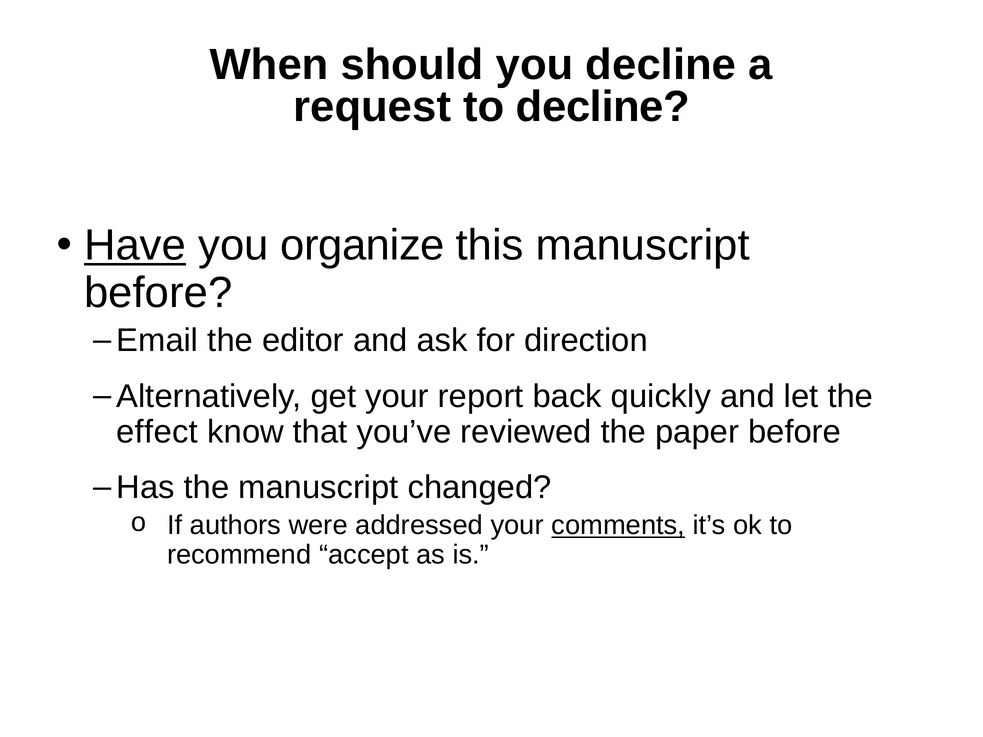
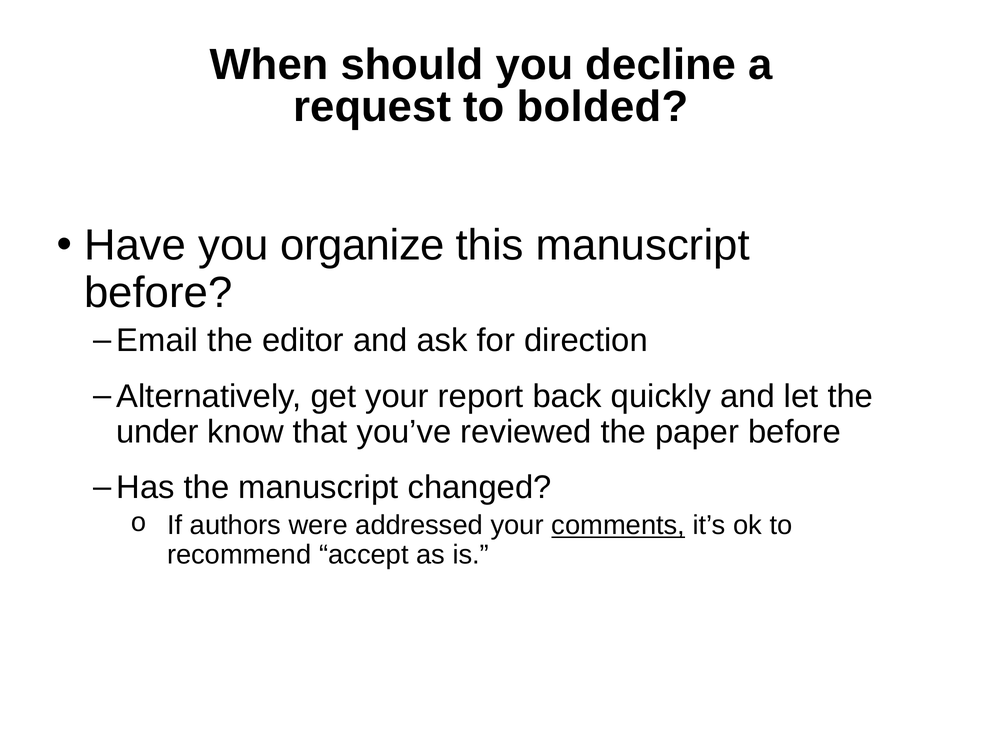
to decline: decline -> bolded
Have underline: present -> none
effect: effect -> under
